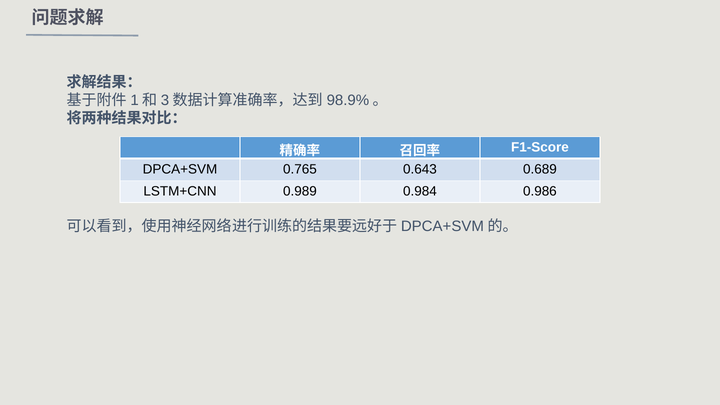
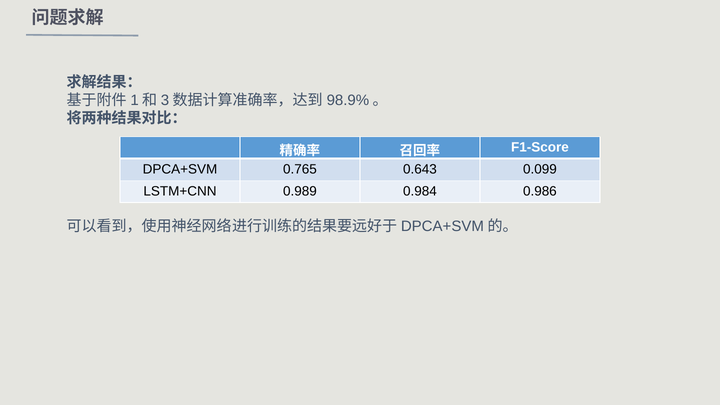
0.689: 0.689 -> 0.099
